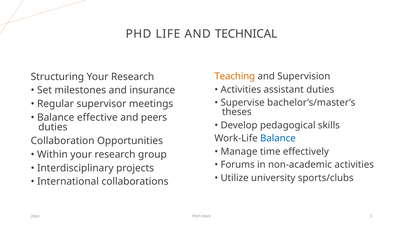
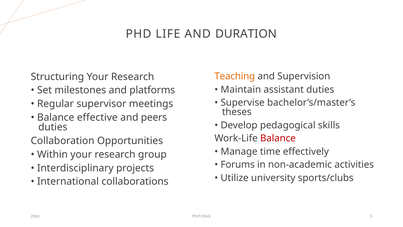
TECHNICAL: TECHNICAL -> DURATION
Activities at (241, 89): Activities -> Maintain
insurance: insurance -> platforms
Balance at (278, 138) colour: blue -> red
